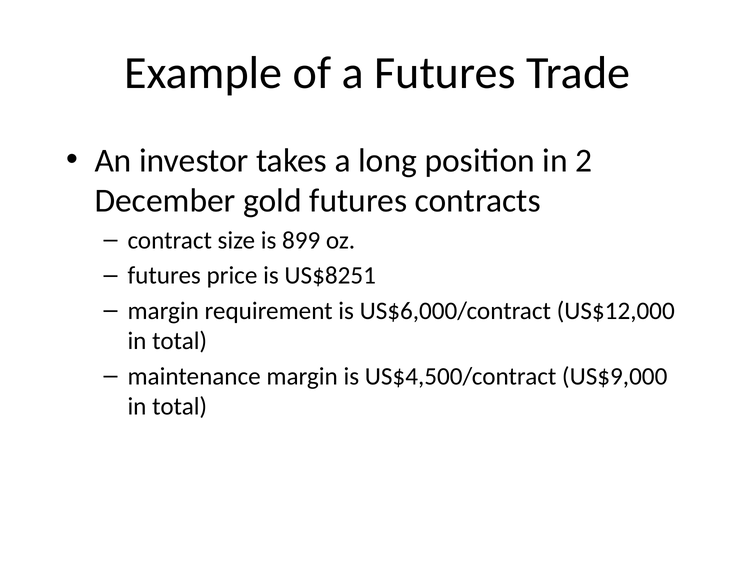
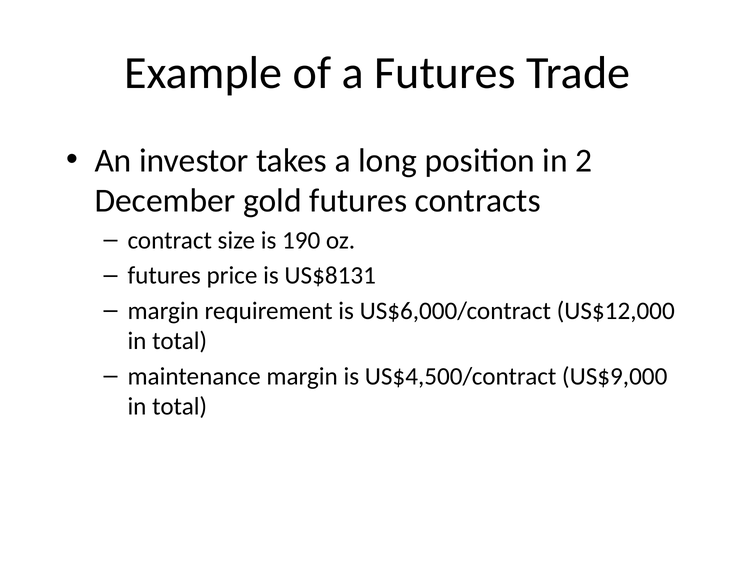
899: 899 -> 190
US$8251: US$8251 -> US$8131
